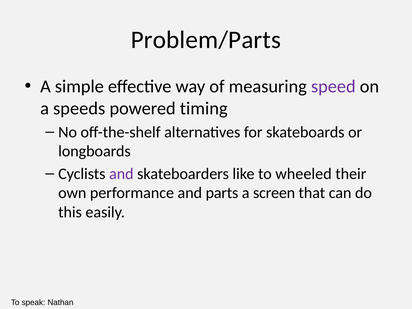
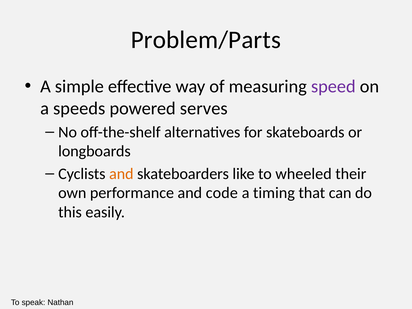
timing: timing -> serves
and at (121, 174) colour: purple -> orange
parts: parts -> code
screen: screen -> timing
